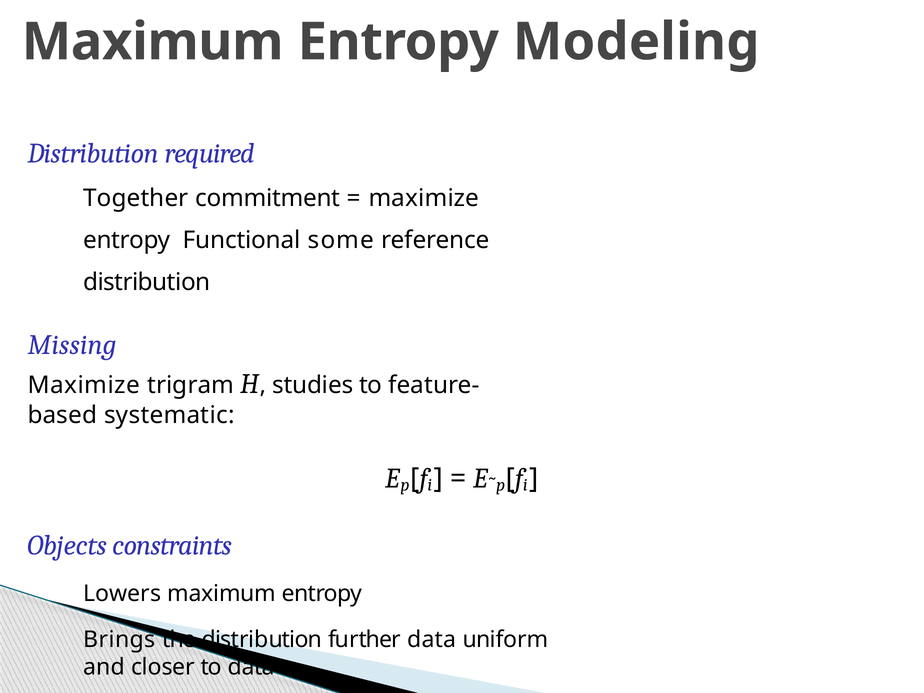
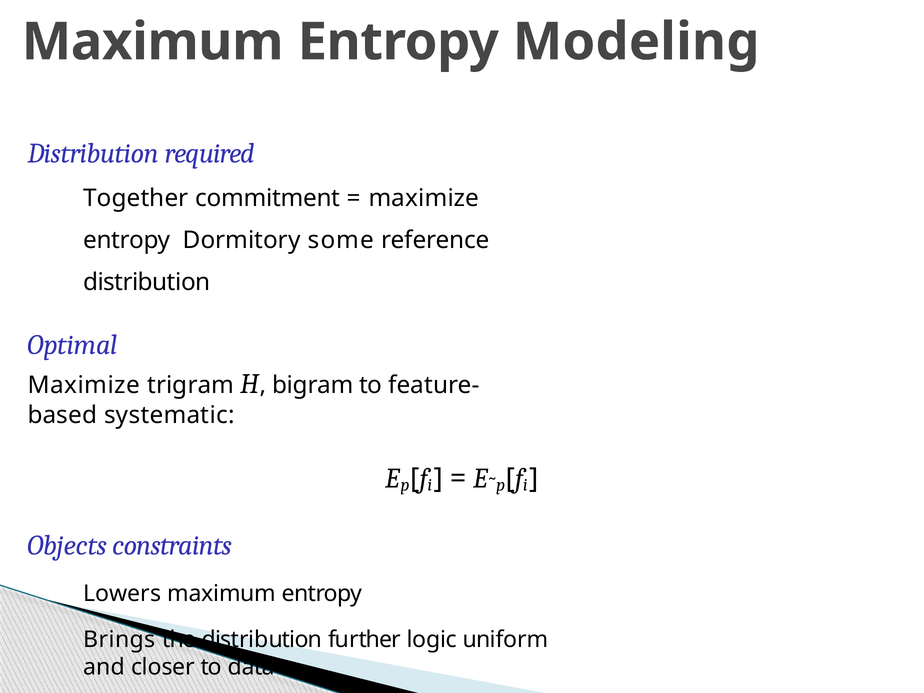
Functional: Functional -> Dormitory
Missing: Missing -> Optimal
studies: studies -> bigram
further data: data -> logic
